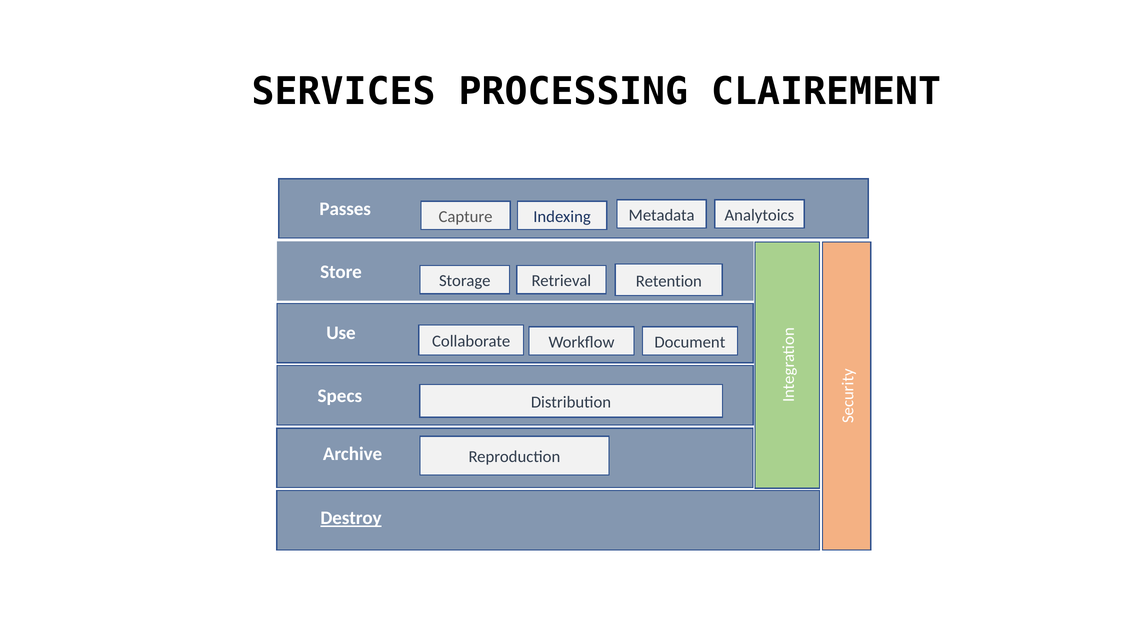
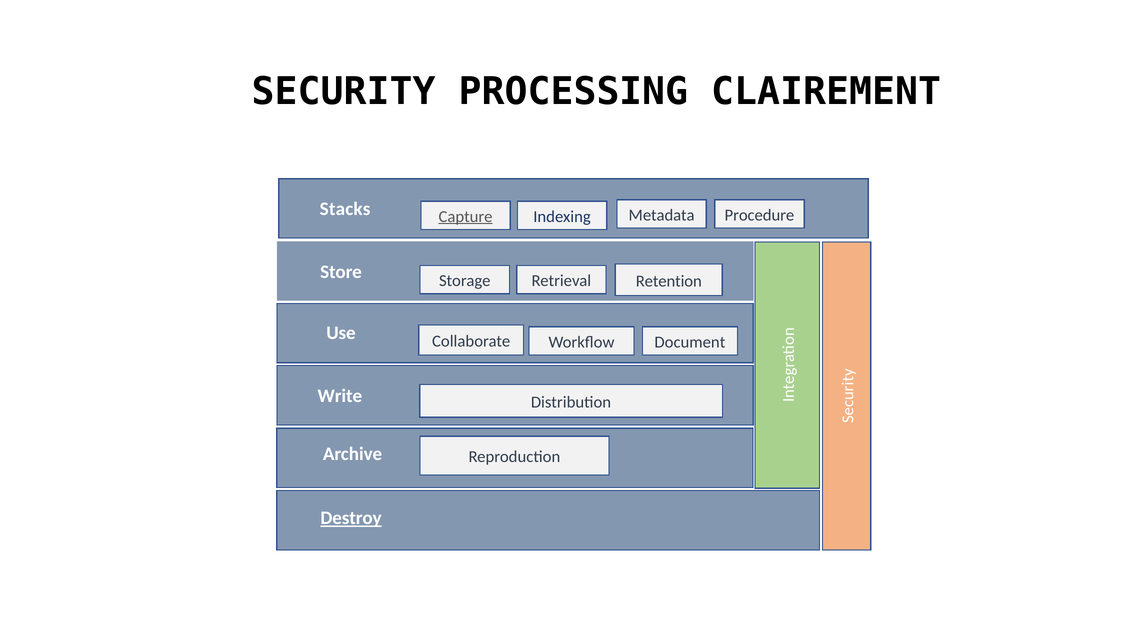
SERVICES: SERVICES -> SECURITY
Passes: Passes -> Stacks
Capture underline: none -> present
Analytoics: Analytoics -> Procedure
Specs: Specs -> Write
